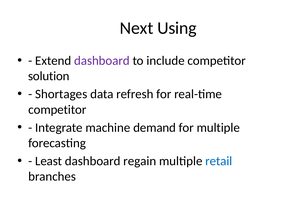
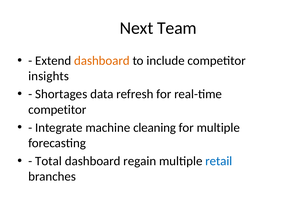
Using: Using -> Team
dashboard at (102, 61) colour: purple -> orange
solution: solution -> insights
demand: demand -> cleaning
Least: Least -> Total
